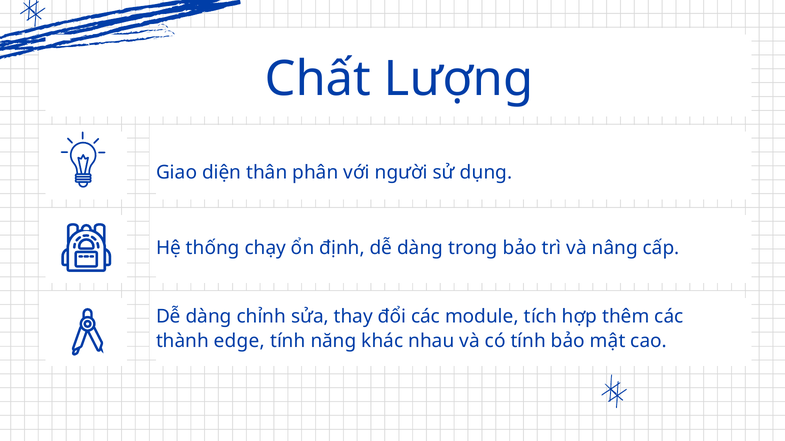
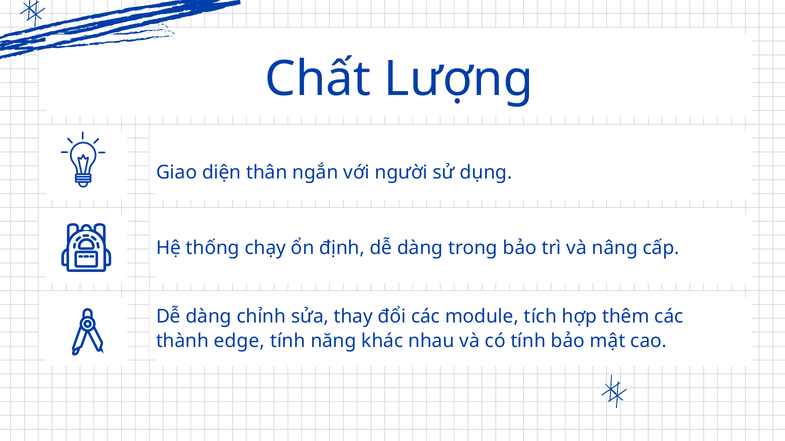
thân phân: phân -> ngắn
